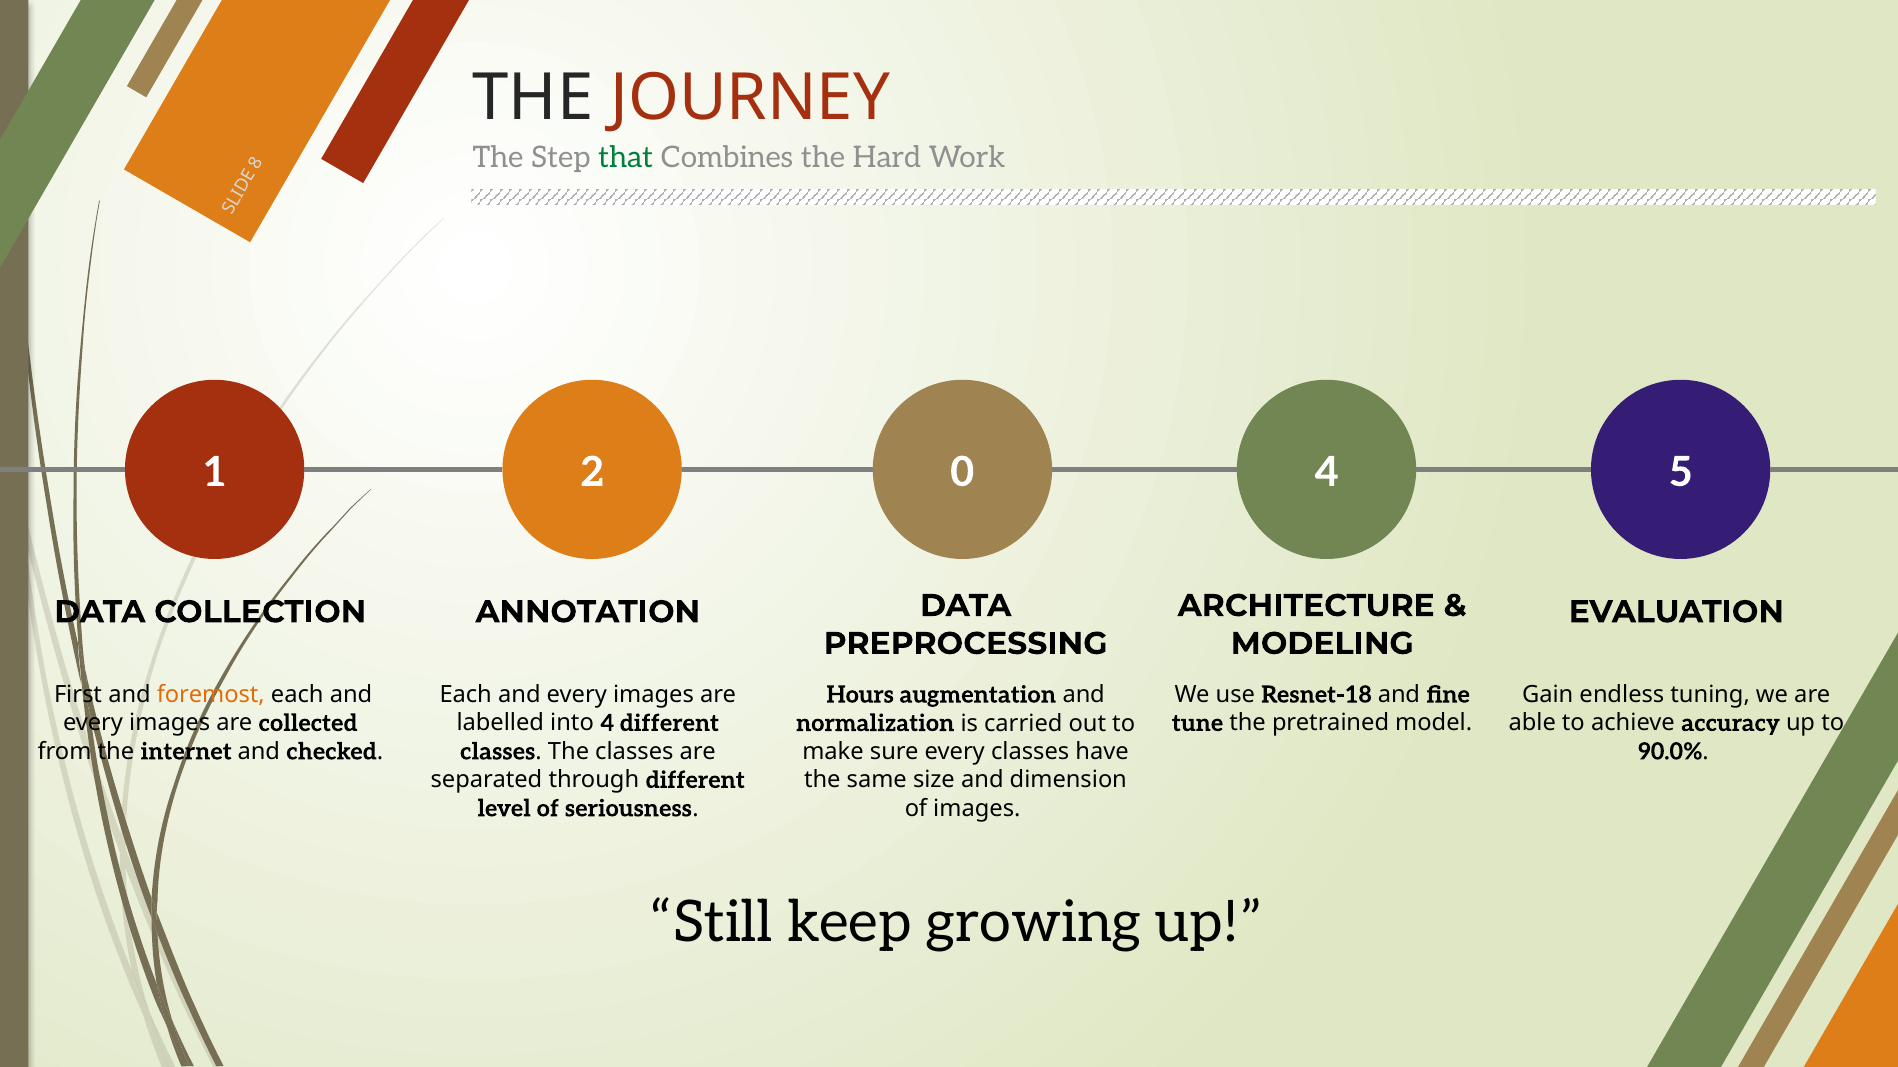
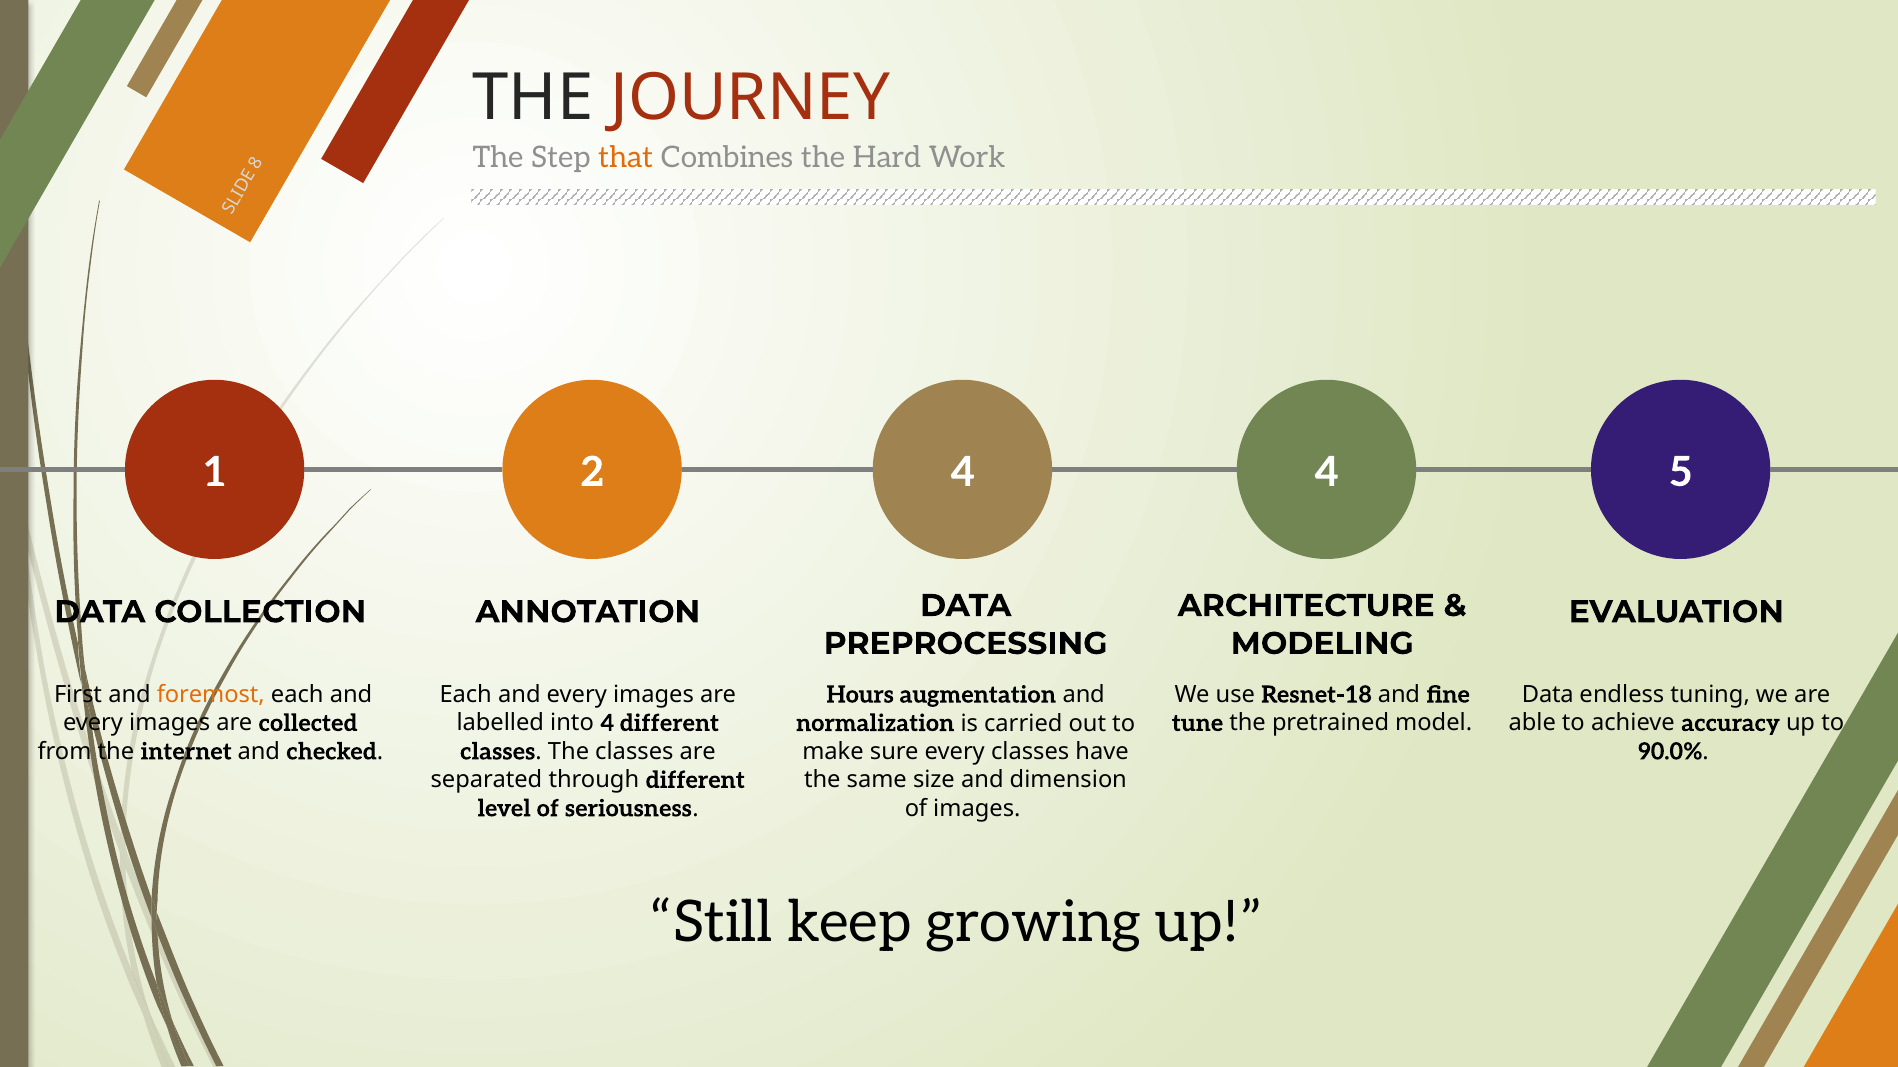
that colour: green -> orange
2 0: 0 -> 4
Gain at (1548, 695): Gain -> Data
